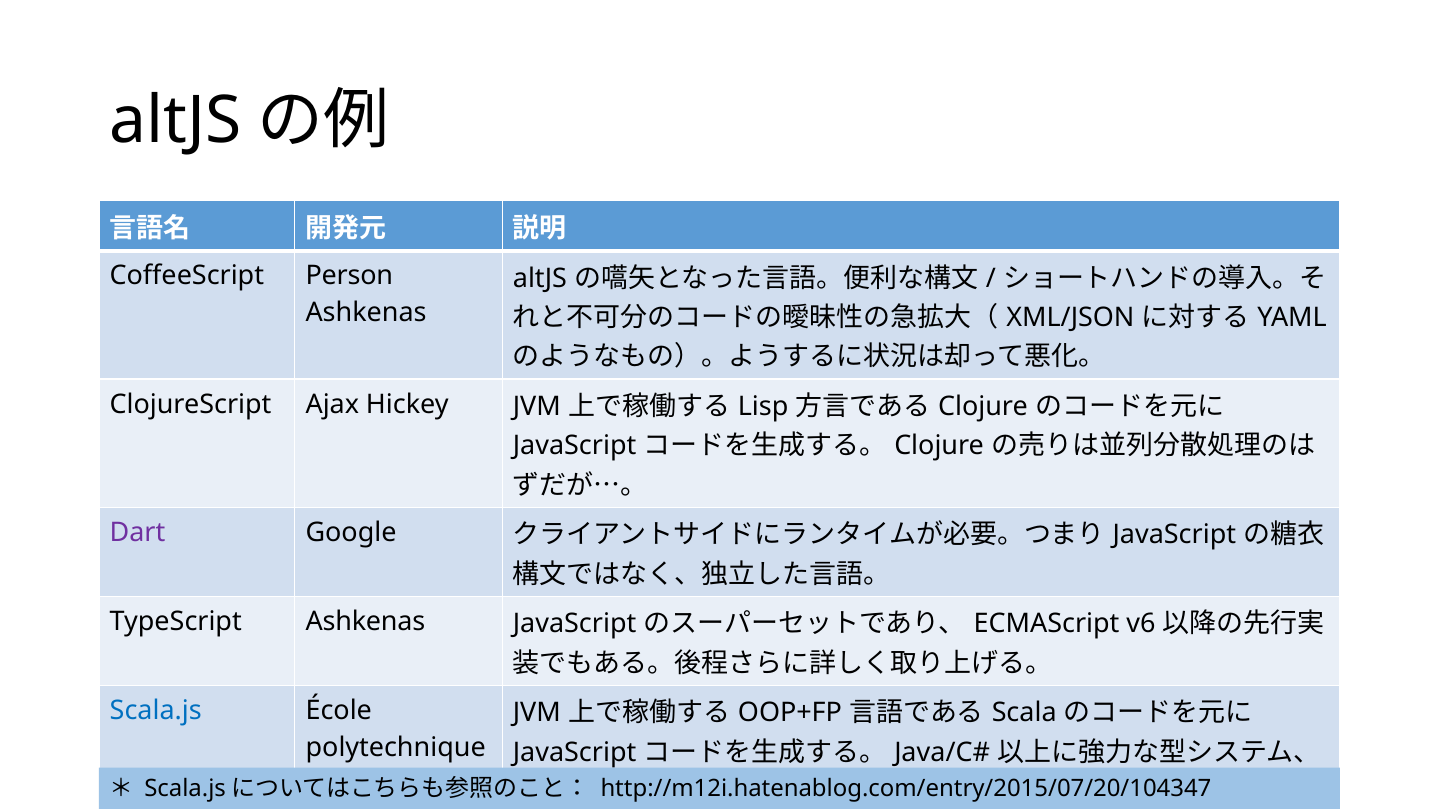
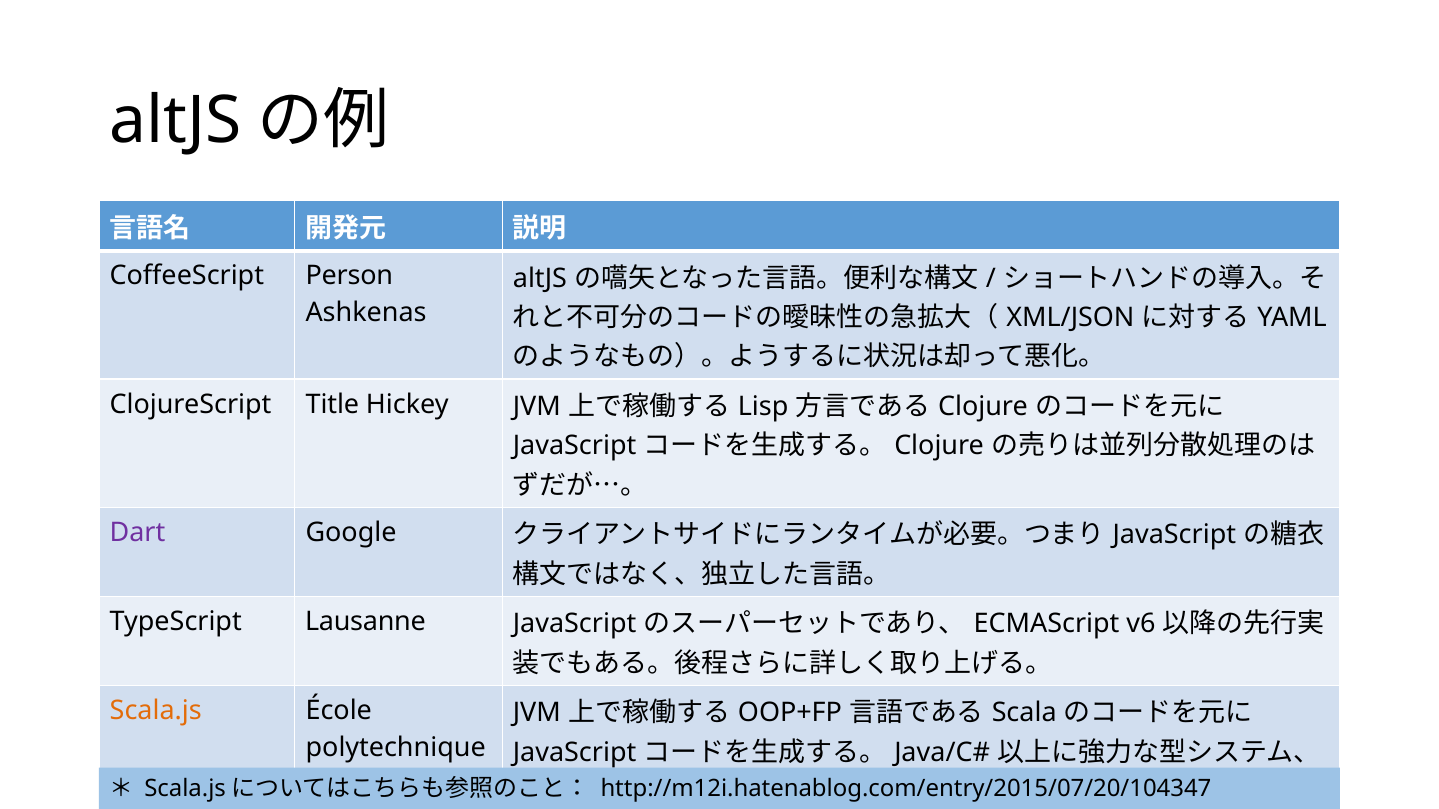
Ajax: Ajax -> Title
TypeScript Ashkenas: Ashkenas -> Lausanne
Scala.js colour: blue -> orange
